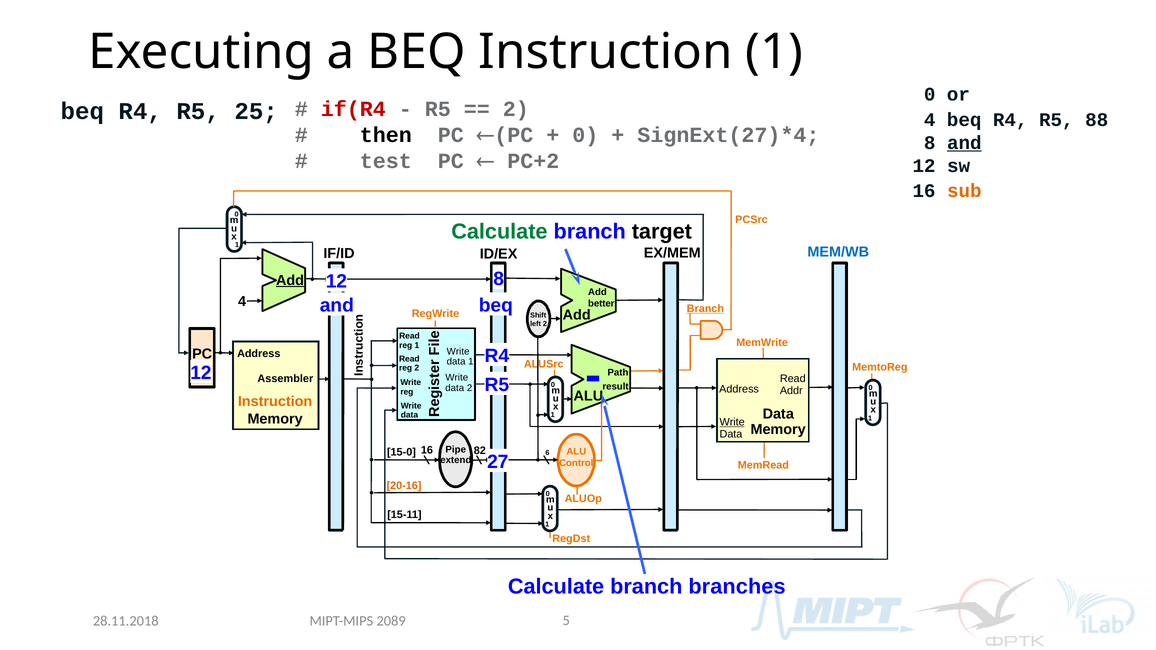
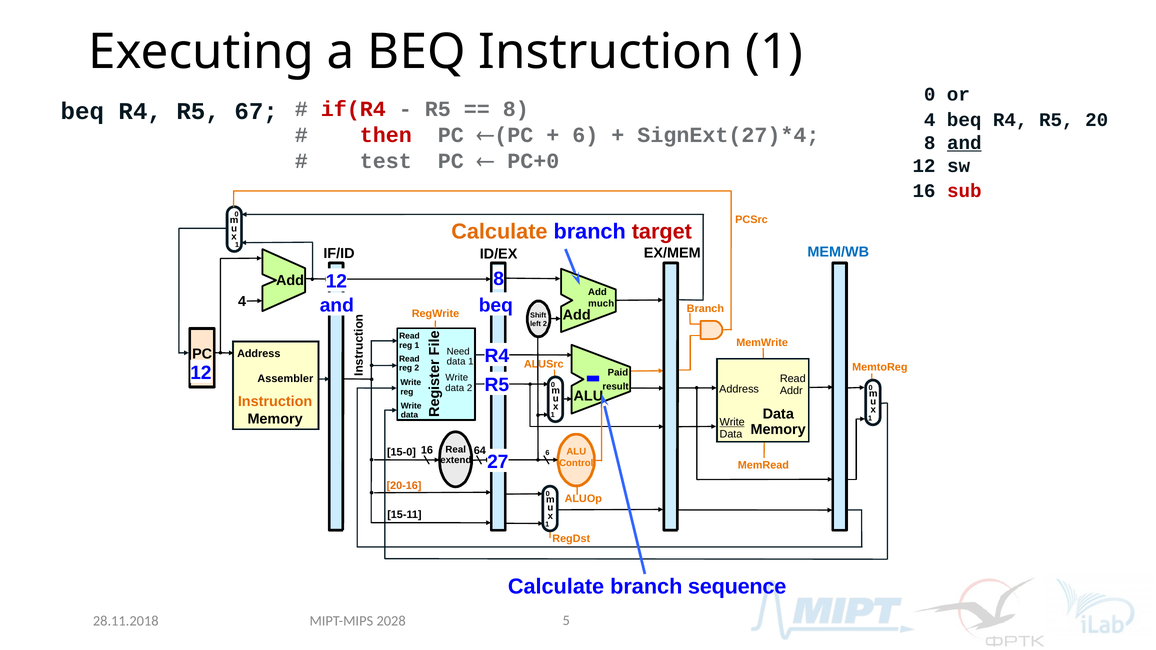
2 at (516, 109): 2 -> 8
25: 25 -> 67
88: 88 -> 20
then colour: black -> red
0 at (585, 135): 0 -> 6
PC+2: PC+2 -> PC+0
sub colour: orange -> red
Calculate at (499, 232) colour: green -> orange
target colour: black -> red
Add at (290, 280) underline: present -> none
better: better -> much
Branch at (705, 309) underline: present -> none
Write at (458, 351): Write -> Need
Path: Path -> Paid
82: 82 -> 64
Pipe: Pipe -> Real
branches: branches -> sequence
2089: 2089 -> 2028
